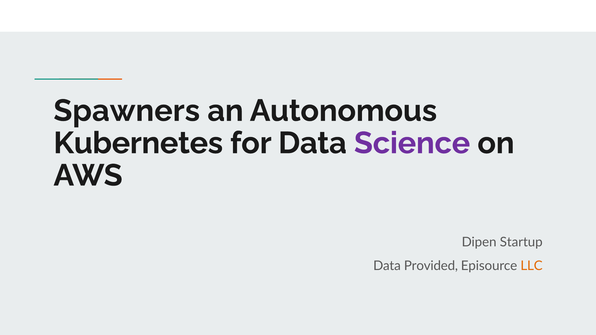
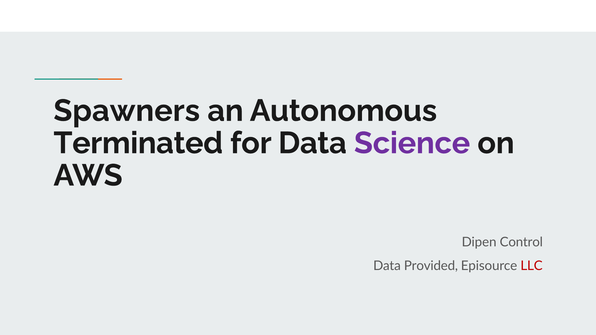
Kubernetes: Kubernetes -> Terminated
Startup: Startup -> Control
LLC colour: orange -> red
